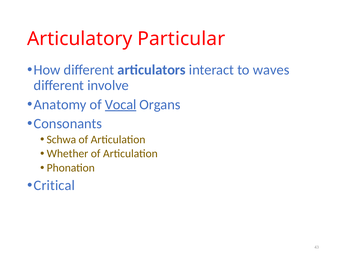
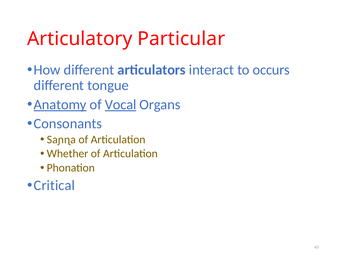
waves: waves -> occurs
involve: involve -> tongue
Anatomy underline: none -> present
Schwa: Schwa -> Saɲɳa
